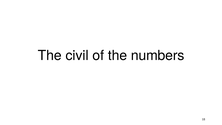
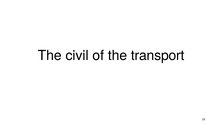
numbers: numbers -> transport
